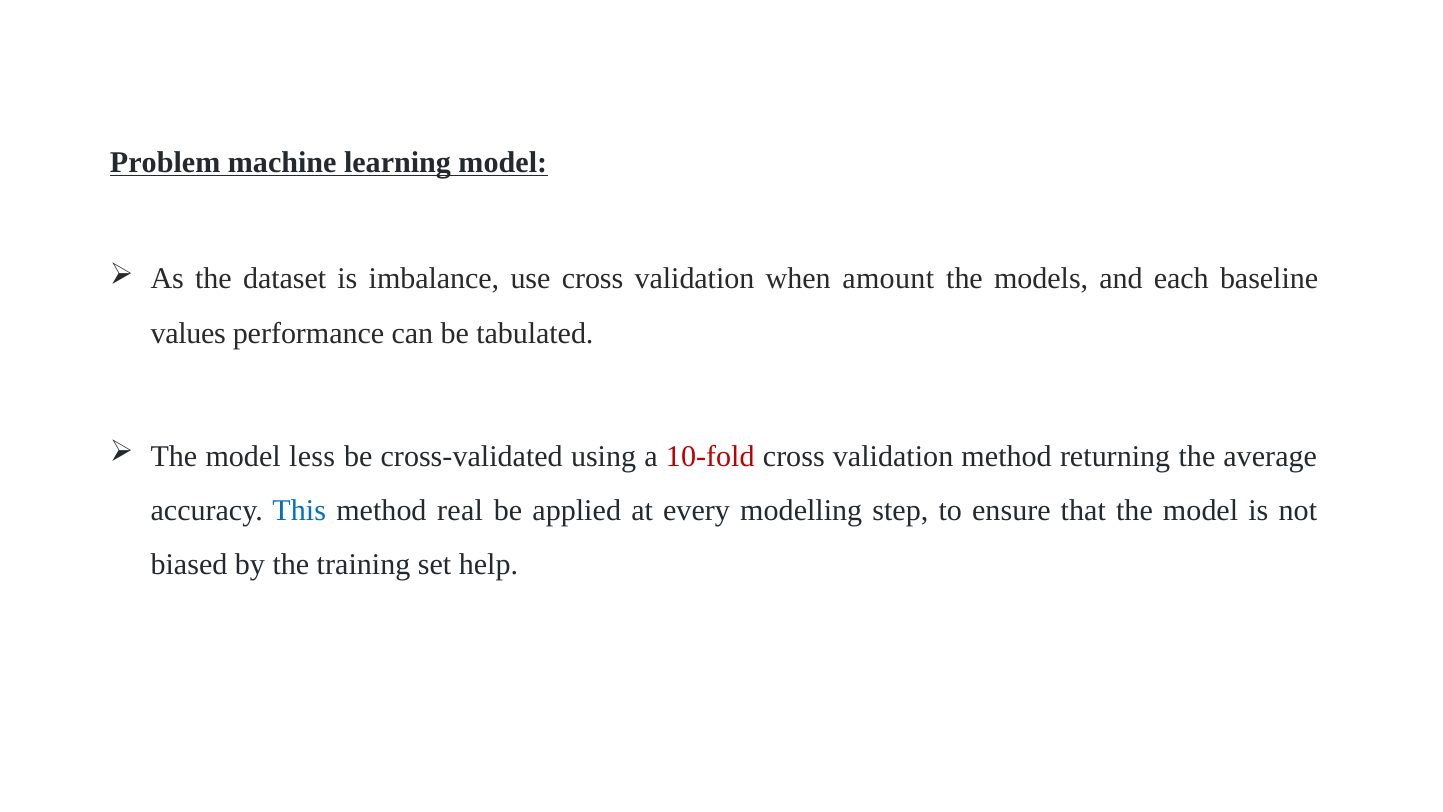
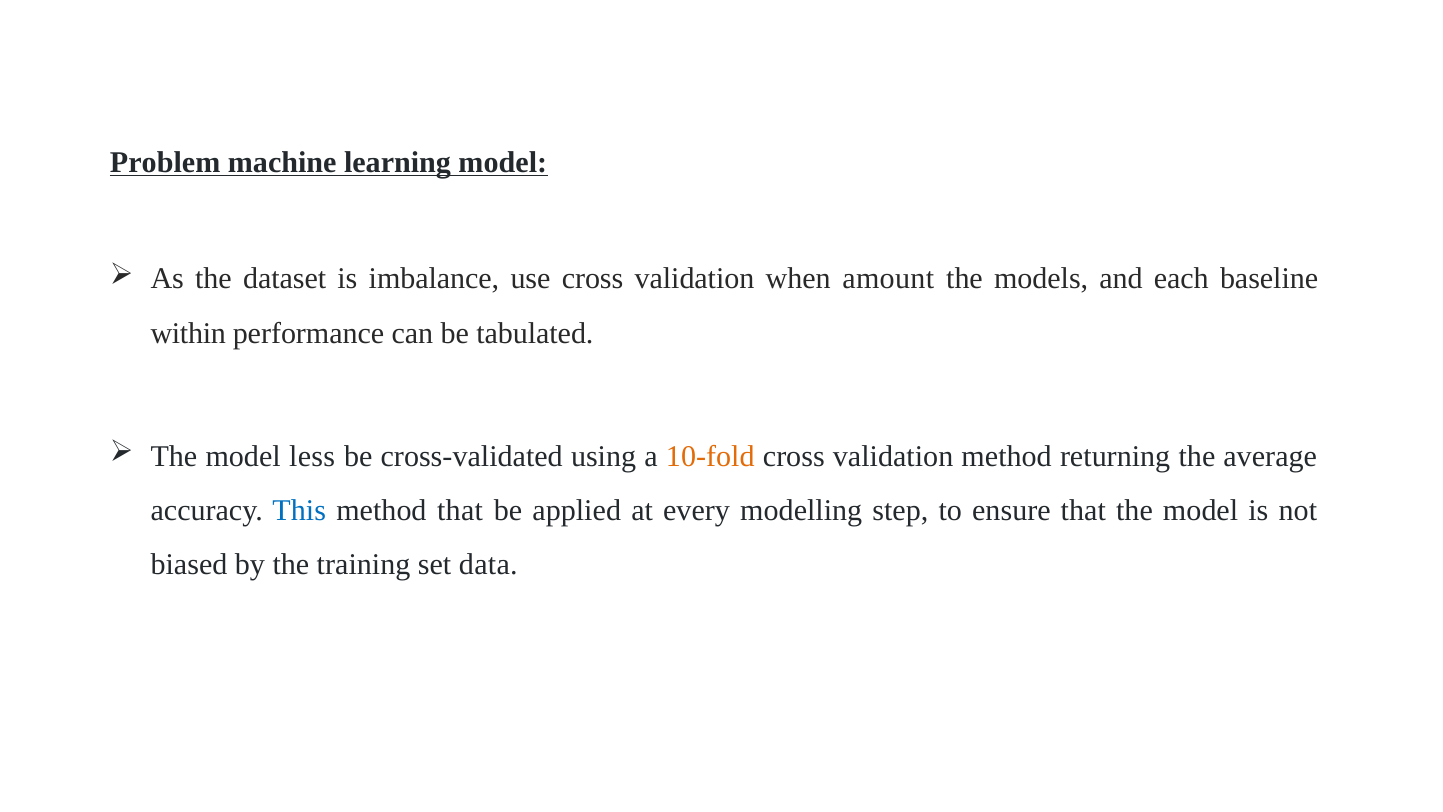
values: values -> within
10-fold colour: red -> orange
method real: real -> that
help: help -> data
